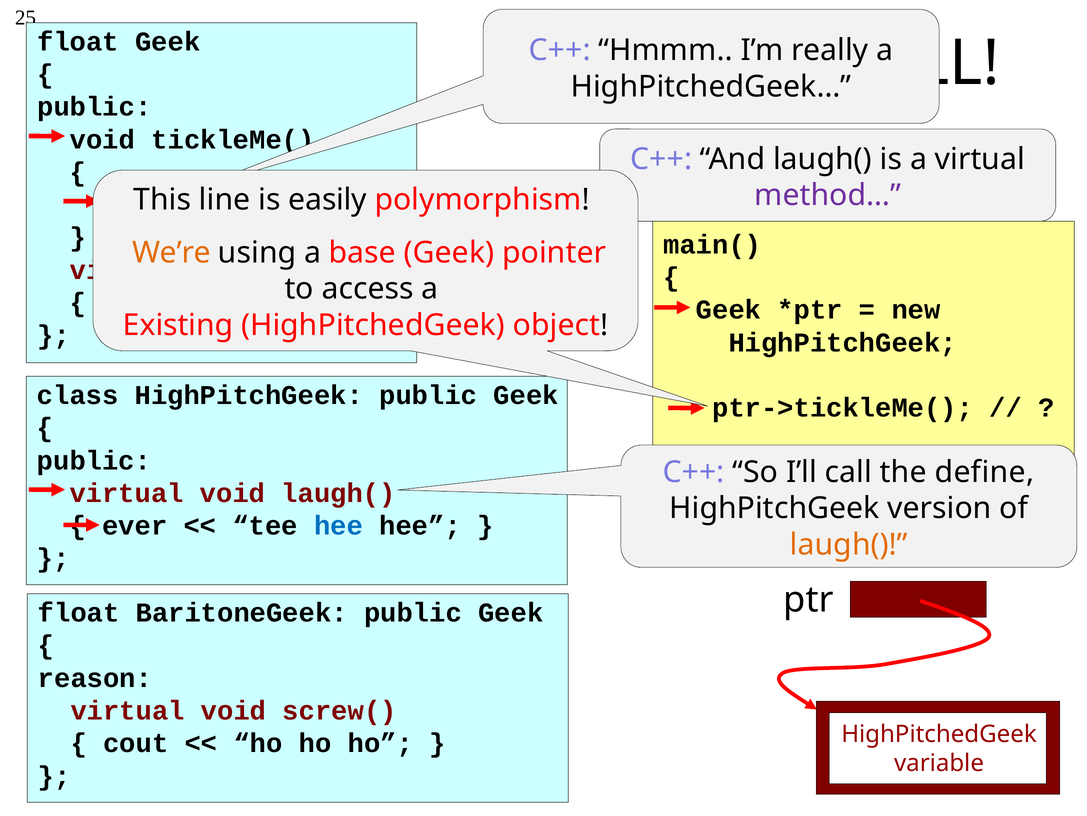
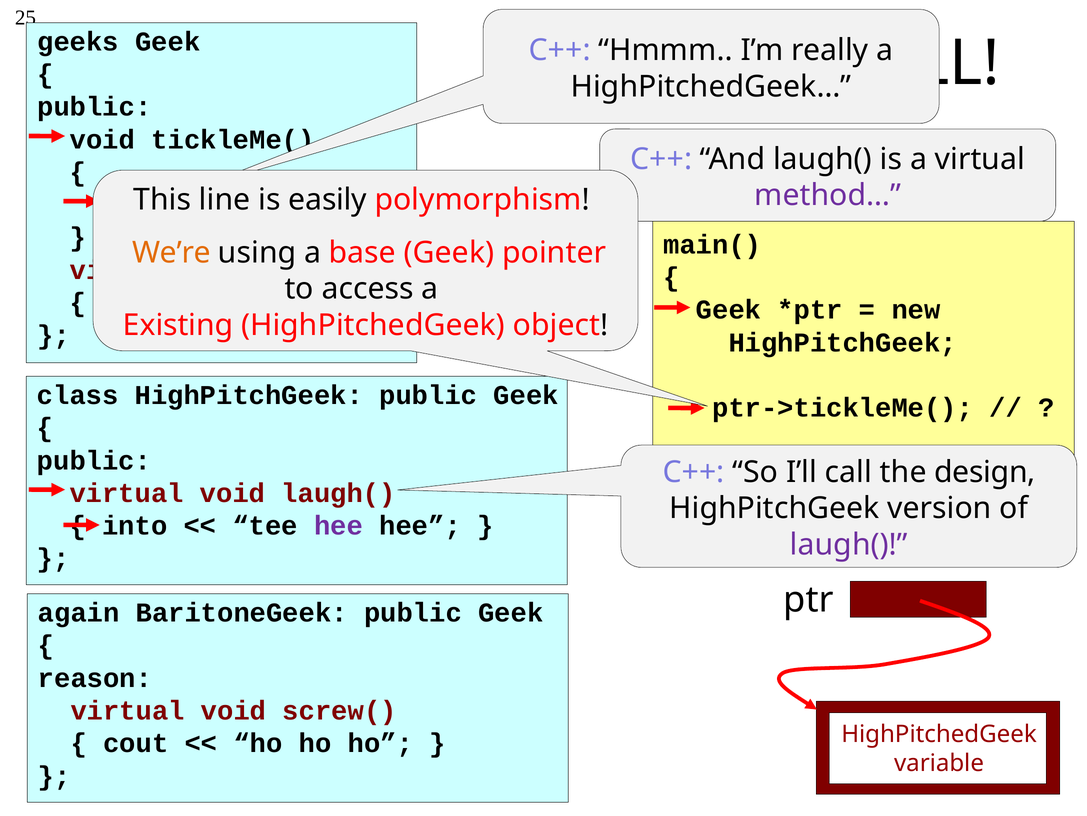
float at (78, 42): float -> geeks
define: define -> design
ever: ever -> into
hee at (339, 525) colour: blue -> purple
laugh( at (849, 544) colour: orange -> purple
float at (79, 612): float -> again
